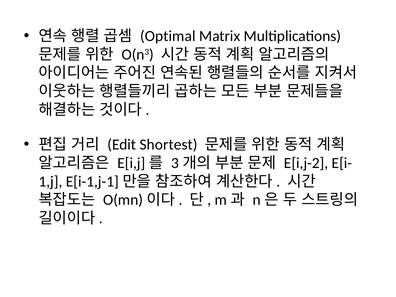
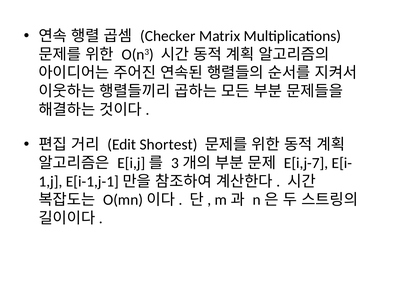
Optimal: Optimal -> Checker
E[i,j-2: E[i,j-2 -> E[i,j-7
